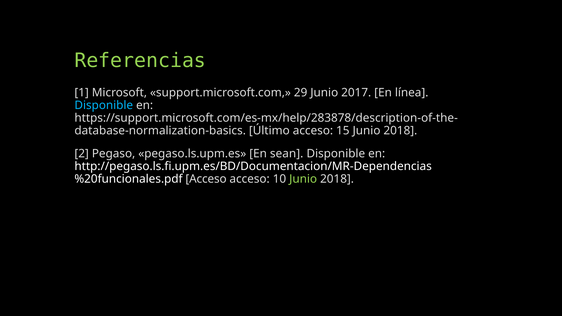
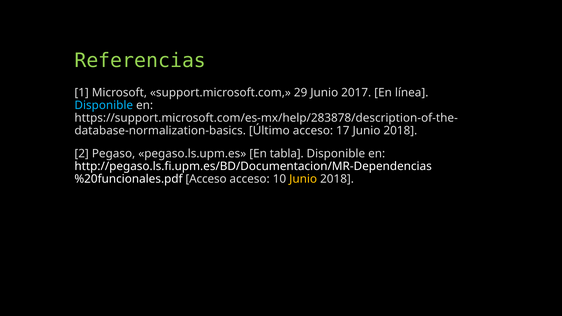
15: 15 -> 17
sean: sean -> tabla
Junio at (303, 179) colour: light green -> yellow
